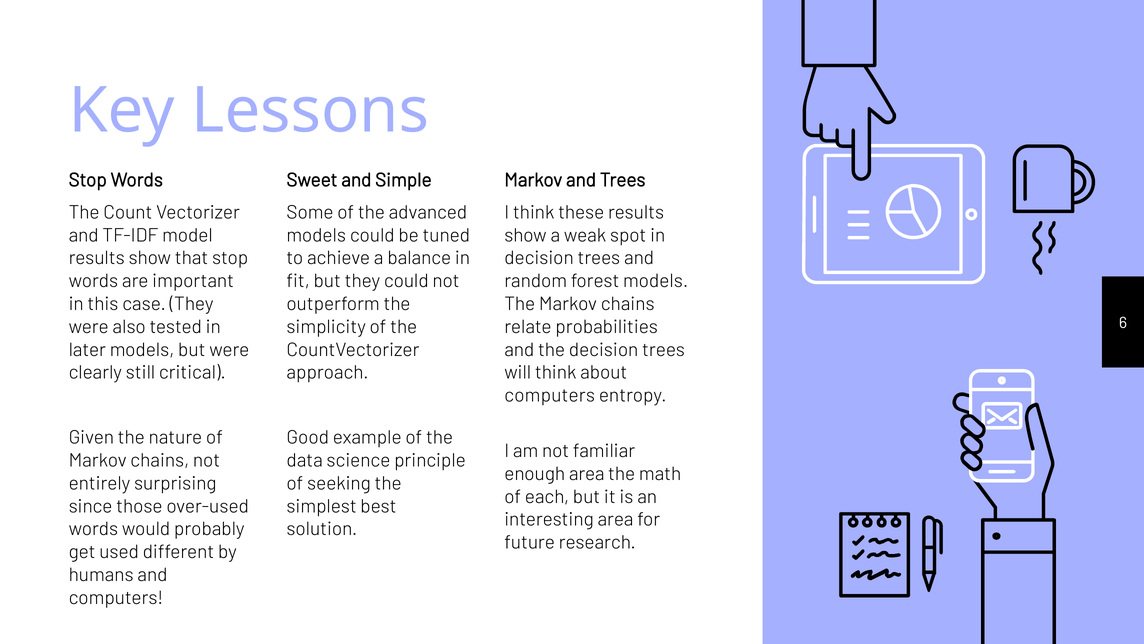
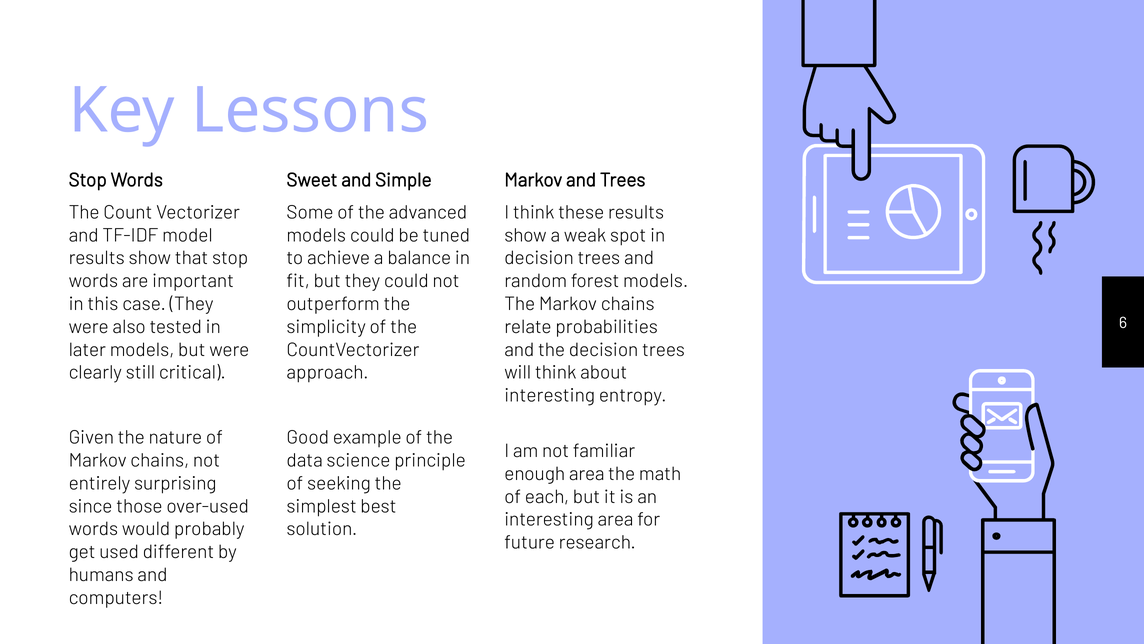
computers at (550, 395): computers -> interesting
